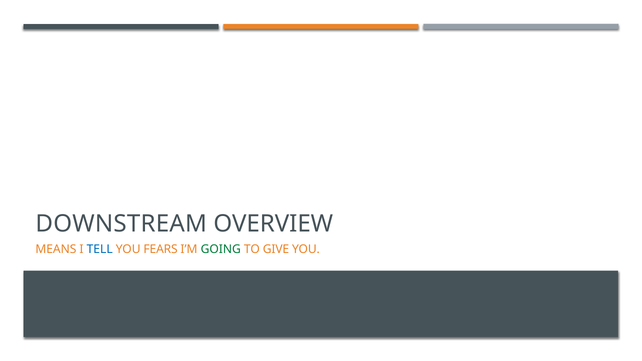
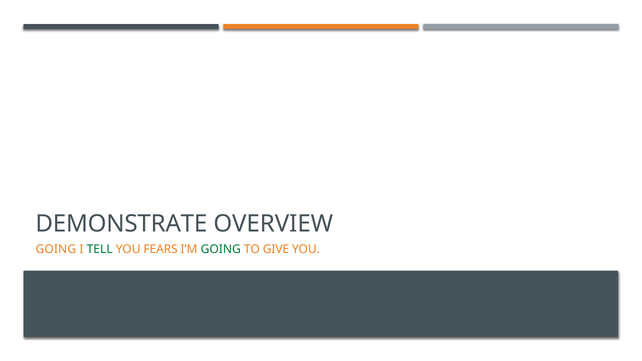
DOWNSTREAM: DOWNSTREAM -> DEMONSTRATE
MEANS at (56, 250): MEANS -> GOING
TELL colour: blue -> green
